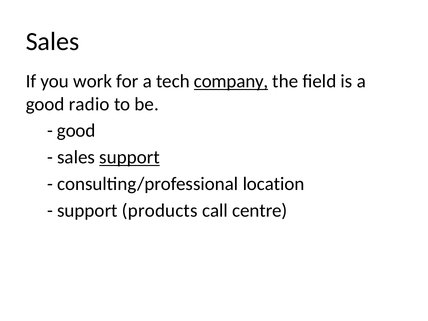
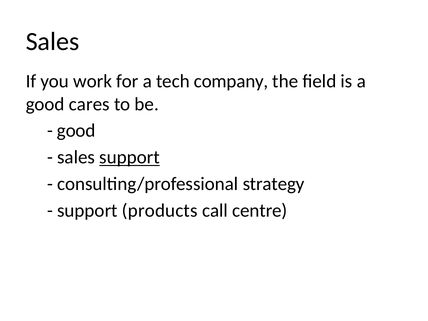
company underline: present -> none
radio: radio -> cares
location: location -> strategy
